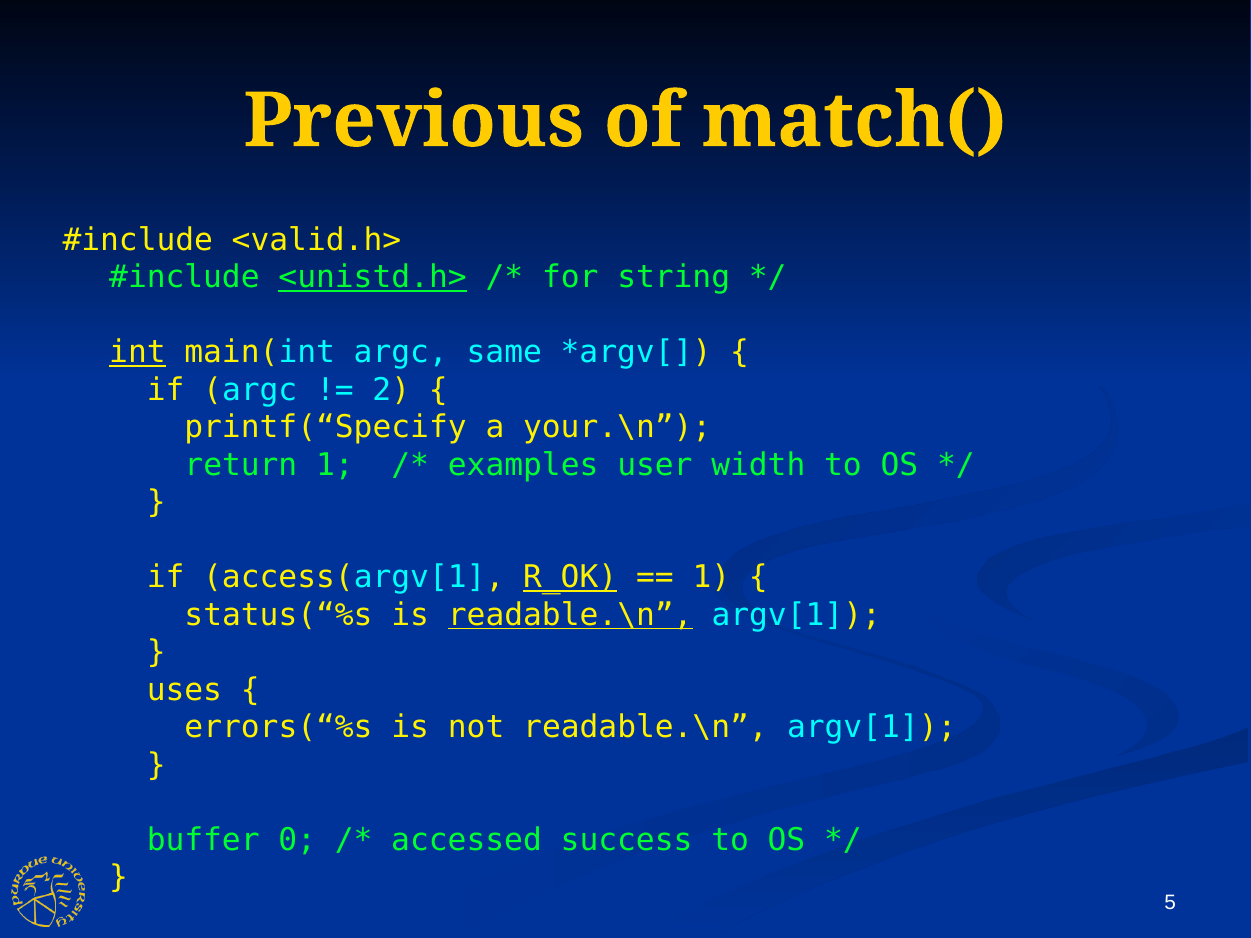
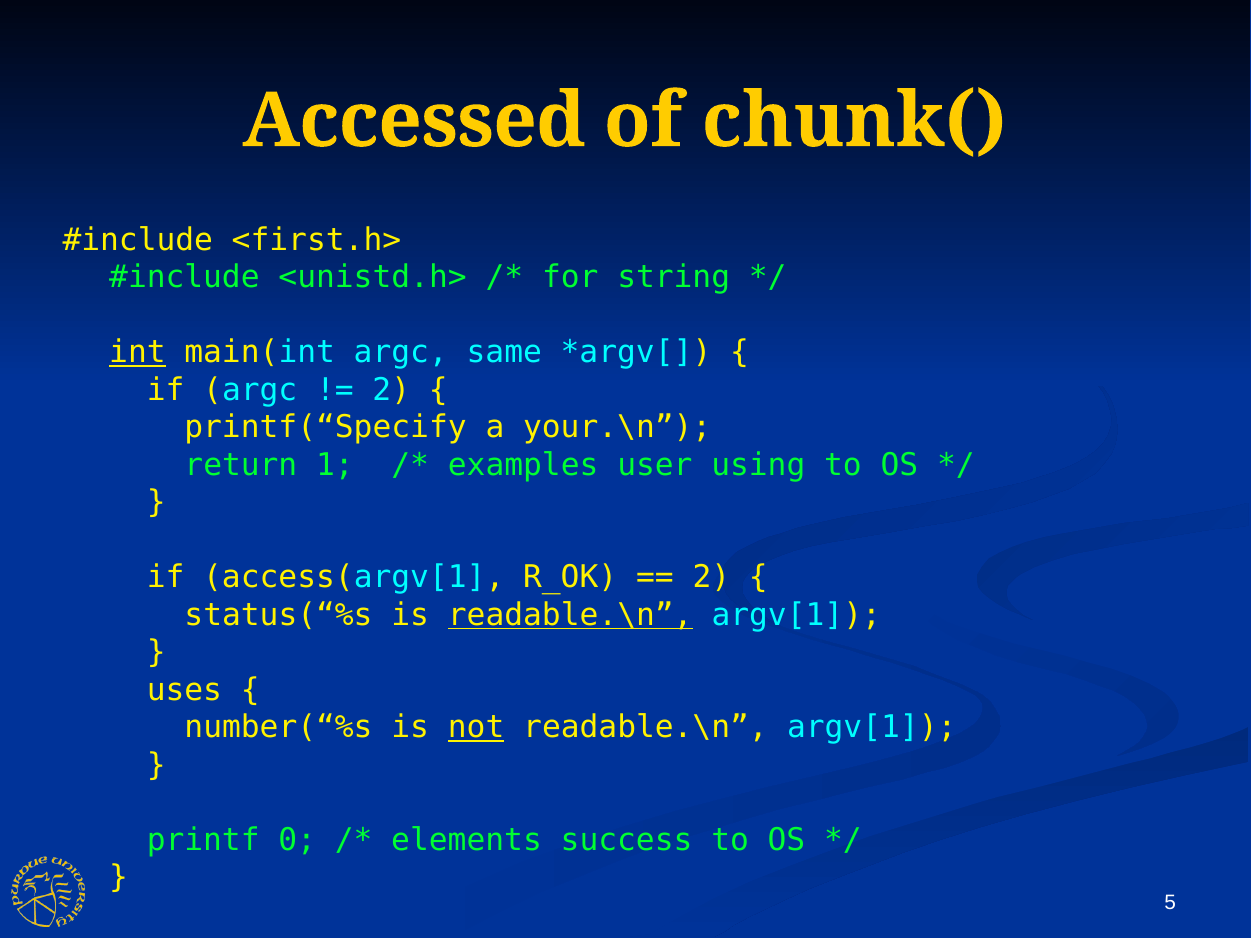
Previous: Previous -> Accessed
match(: match( -> chunk(
<valid.h>: <valid.h> -> <first.h>
<unistd.h> underline: present -> none
width: width -> using
R_OK underline: present -> none
1 at (711, 578): 1 -> 2
errors(“%s: errors(“%s -> number(“%s
not underline: none -> present
buffer: buffer -> printf
accessed: accessed -> elements
